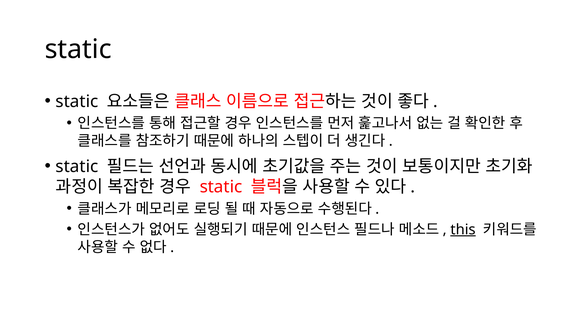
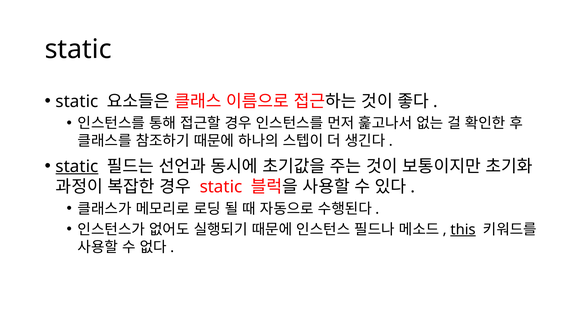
static at (77, 166) underline: none -> present
